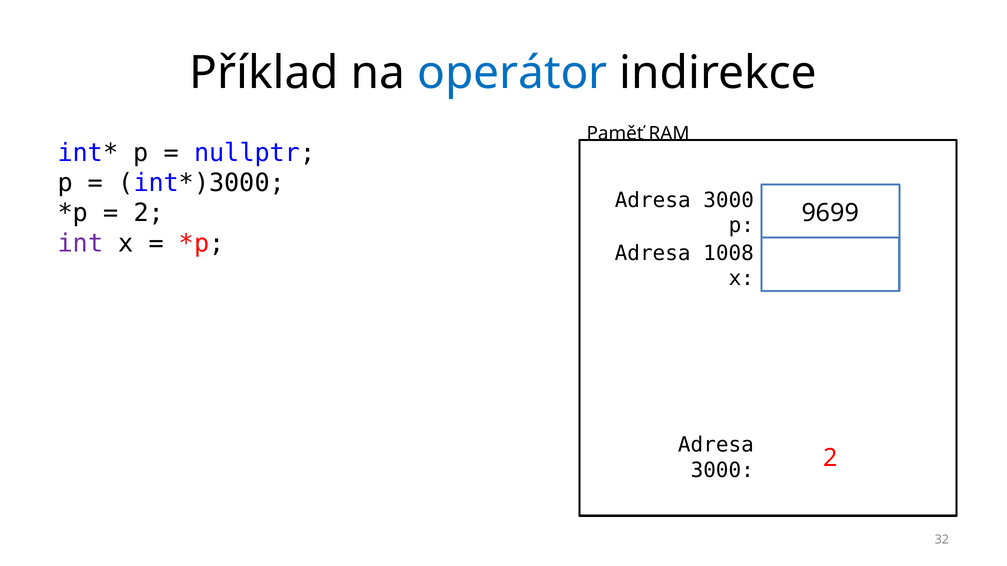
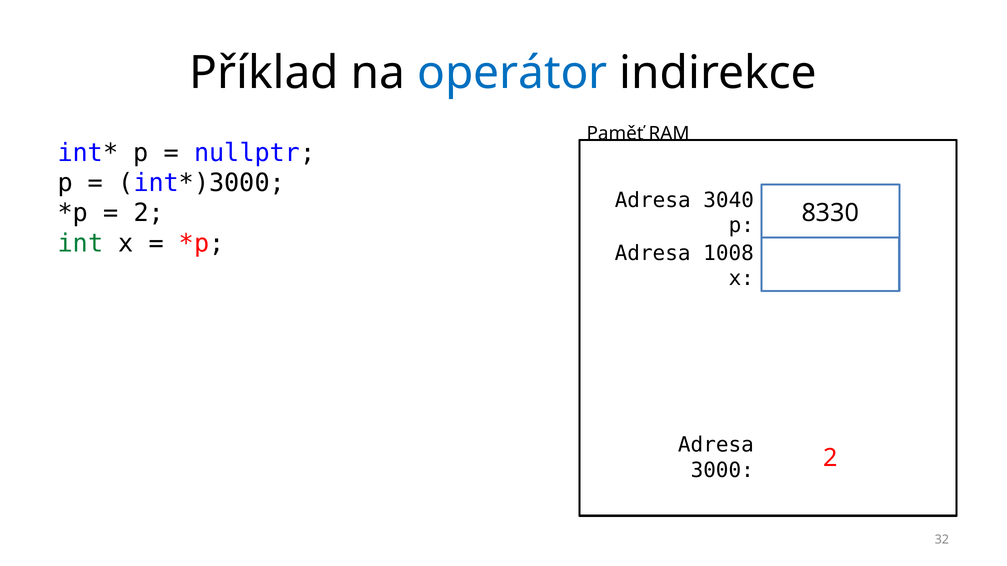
3000 at (729, 200): 3000 -> 3040
9699: 9699 -> 8330
int colour: purple -> green
